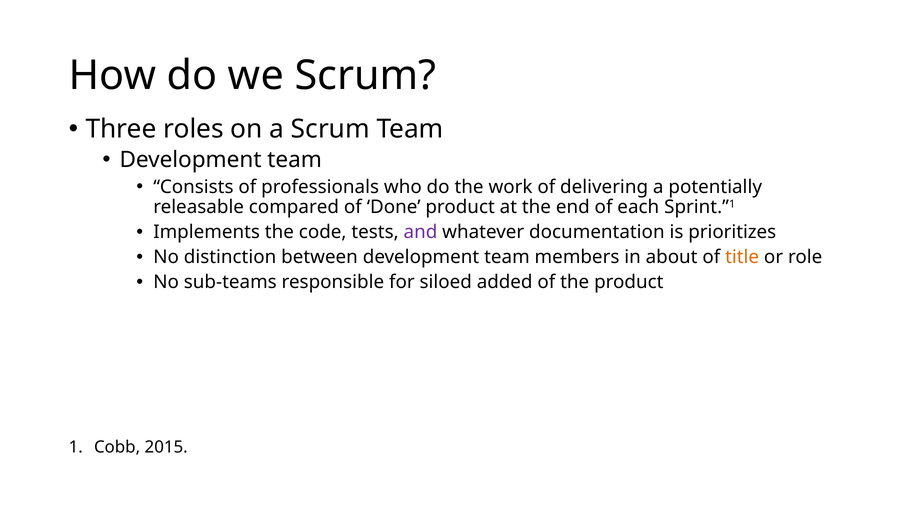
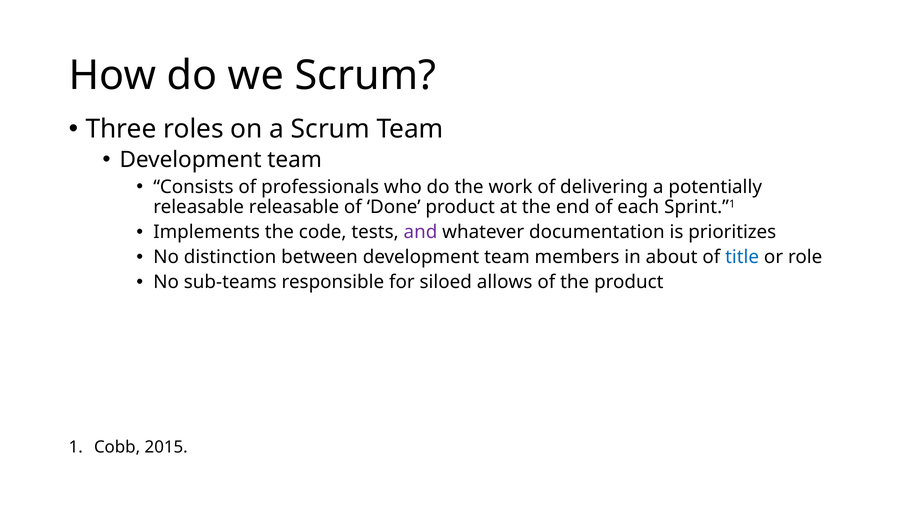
releasable compared: compared -> releasable
title colour: orange -> blue
added: added -> allows
